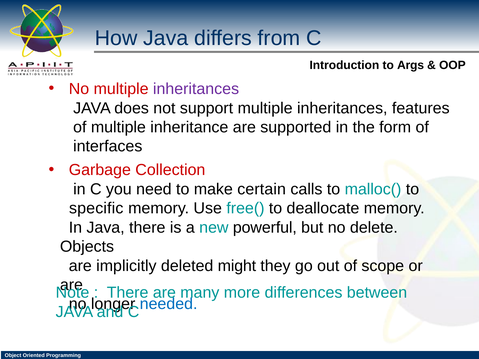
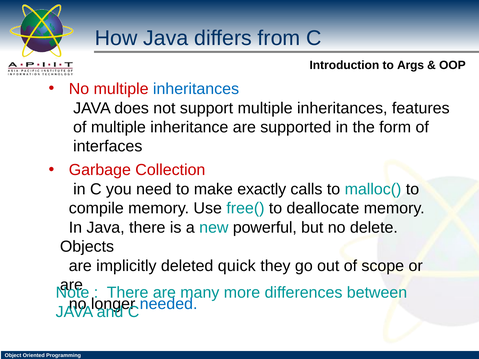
inheritances at (196, 89) colour: purple -> blue
certain: certain -> exactly
specific: specific -> compile
might: might -> quick
